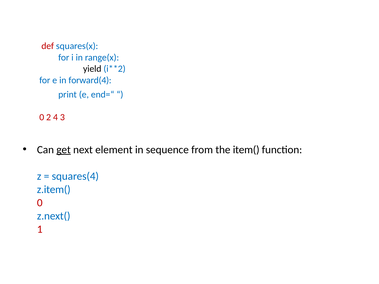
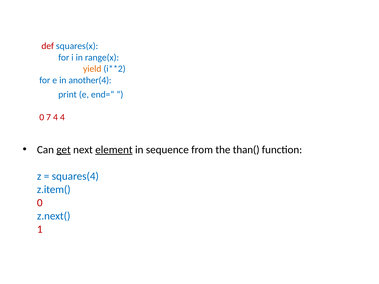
yield colour: black -> orange
forward(4: forward(4 -> another(4
2: 2 -> 7
4 3: 3 -> 4
element underline: none -> present
item(: item( -> than(
